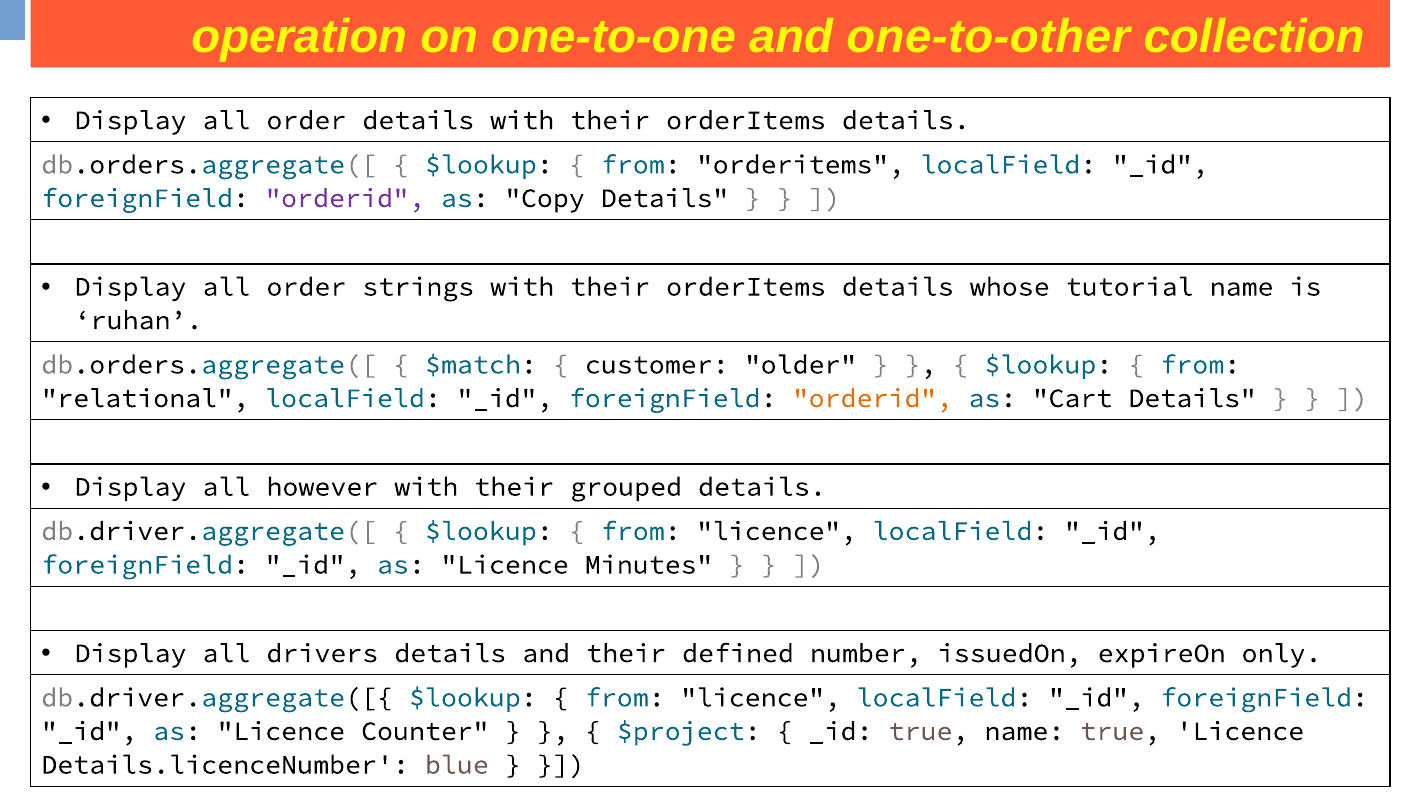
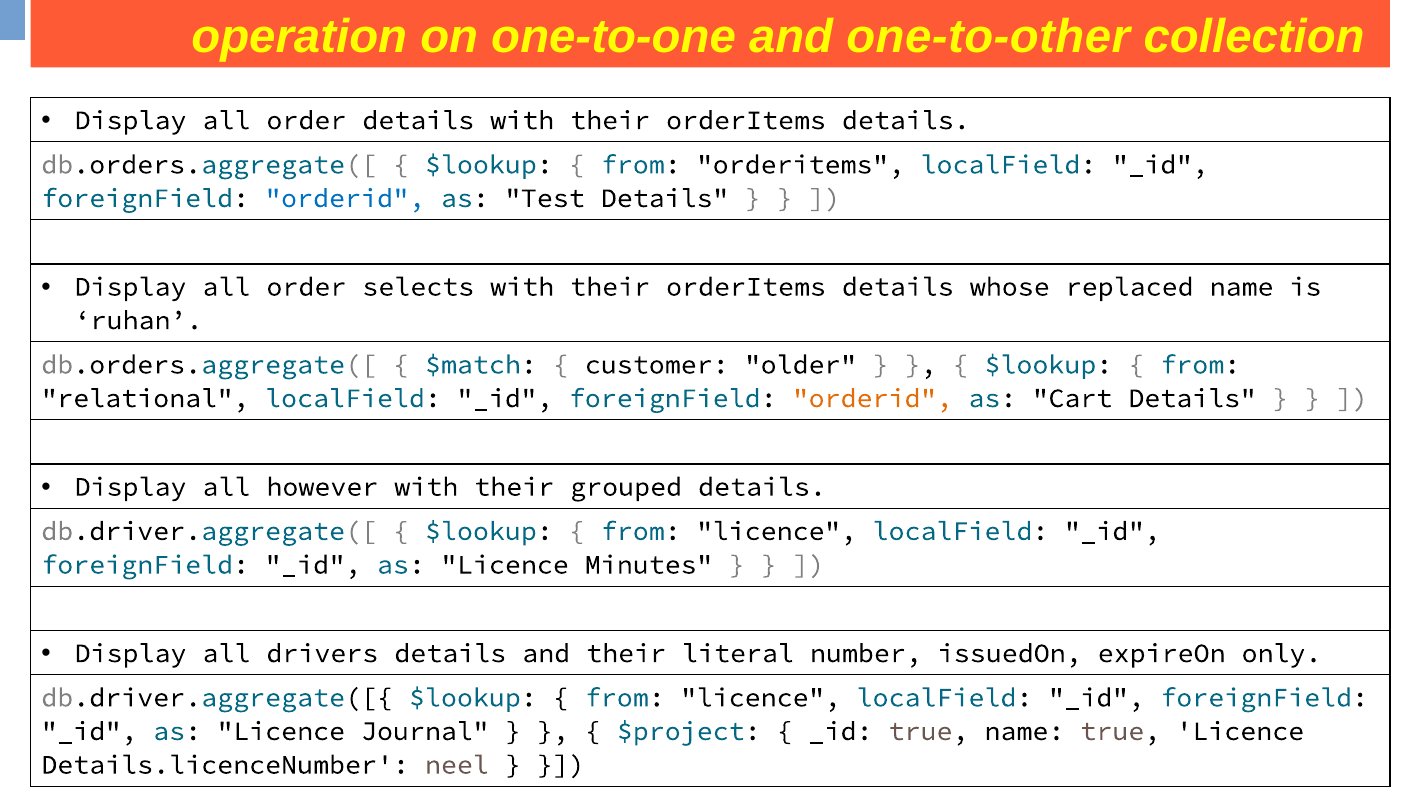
orderid at (345, 198) colour: purple -> blue
Copy: Copy -> Test
strings: strings -> selects
tutorial: tutorial -> replaced
defined: defined -> literal
Counter: Counter -> Journal
blue: blue -> neel
